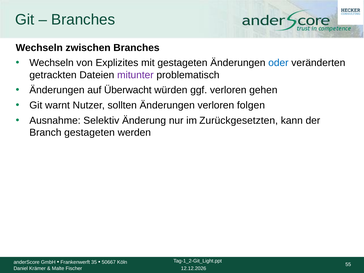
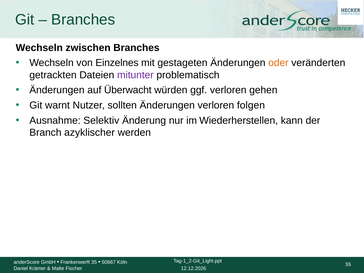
Explizites: Explizites -> Einzelnes
oder colour: blue -> orange
Zurückgesetzten: Zurückgesetzten -> Wiederherstellen
Branch gestageten: gestageten -> azyklischer
